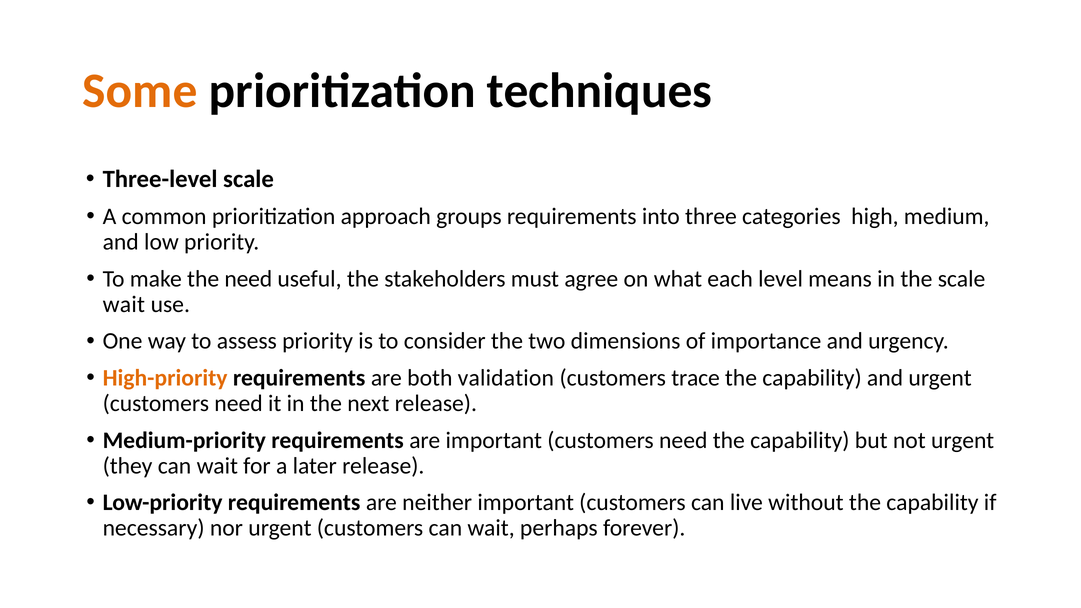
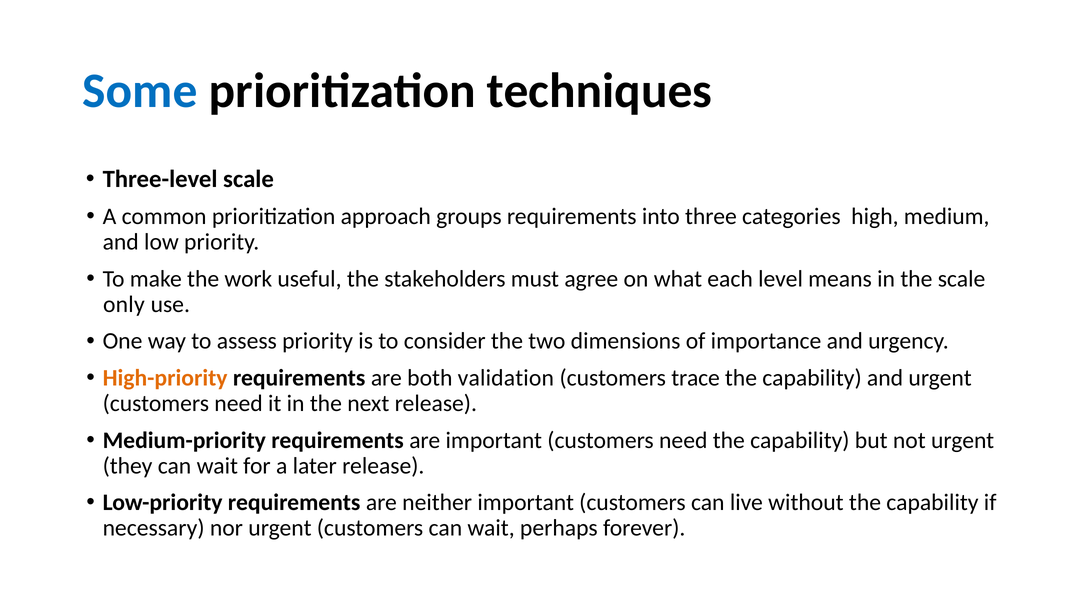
Some colour: orange -> blue
the need: need -> work
wait at (124, 304): wait -> only
